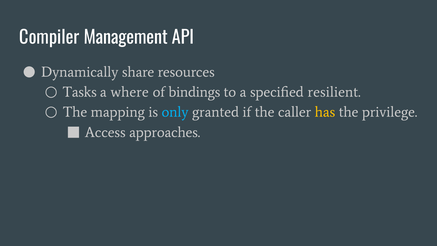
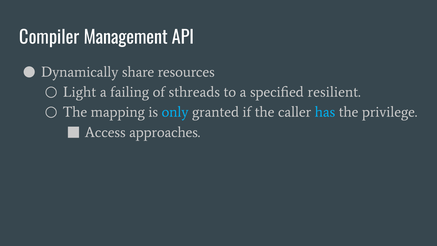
Tasks: Tasks -> Light
where: where -> failing
bindings: bindings -> sthreads
has colour: yellow -> light blue
